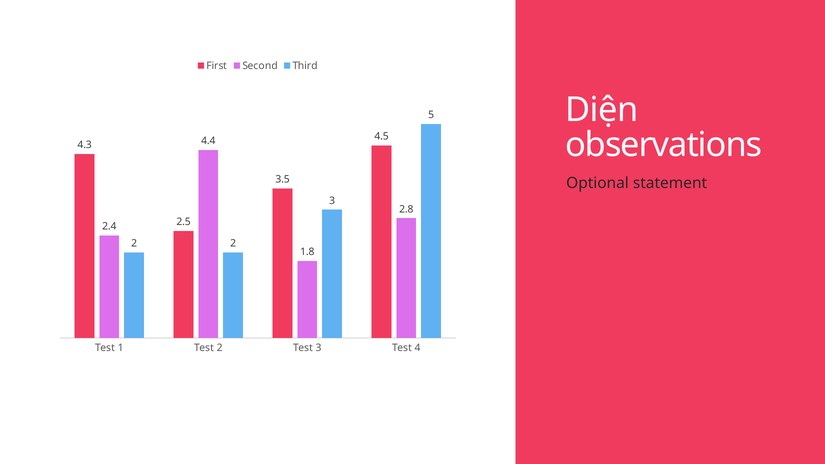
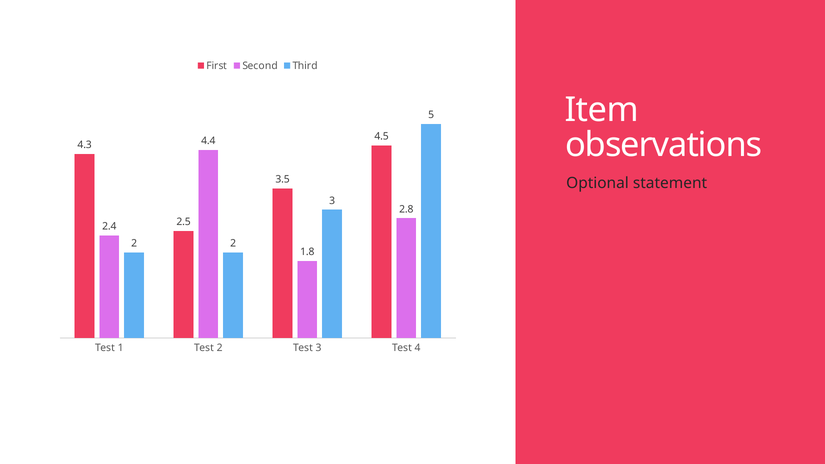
Diện: Diện -> Item
